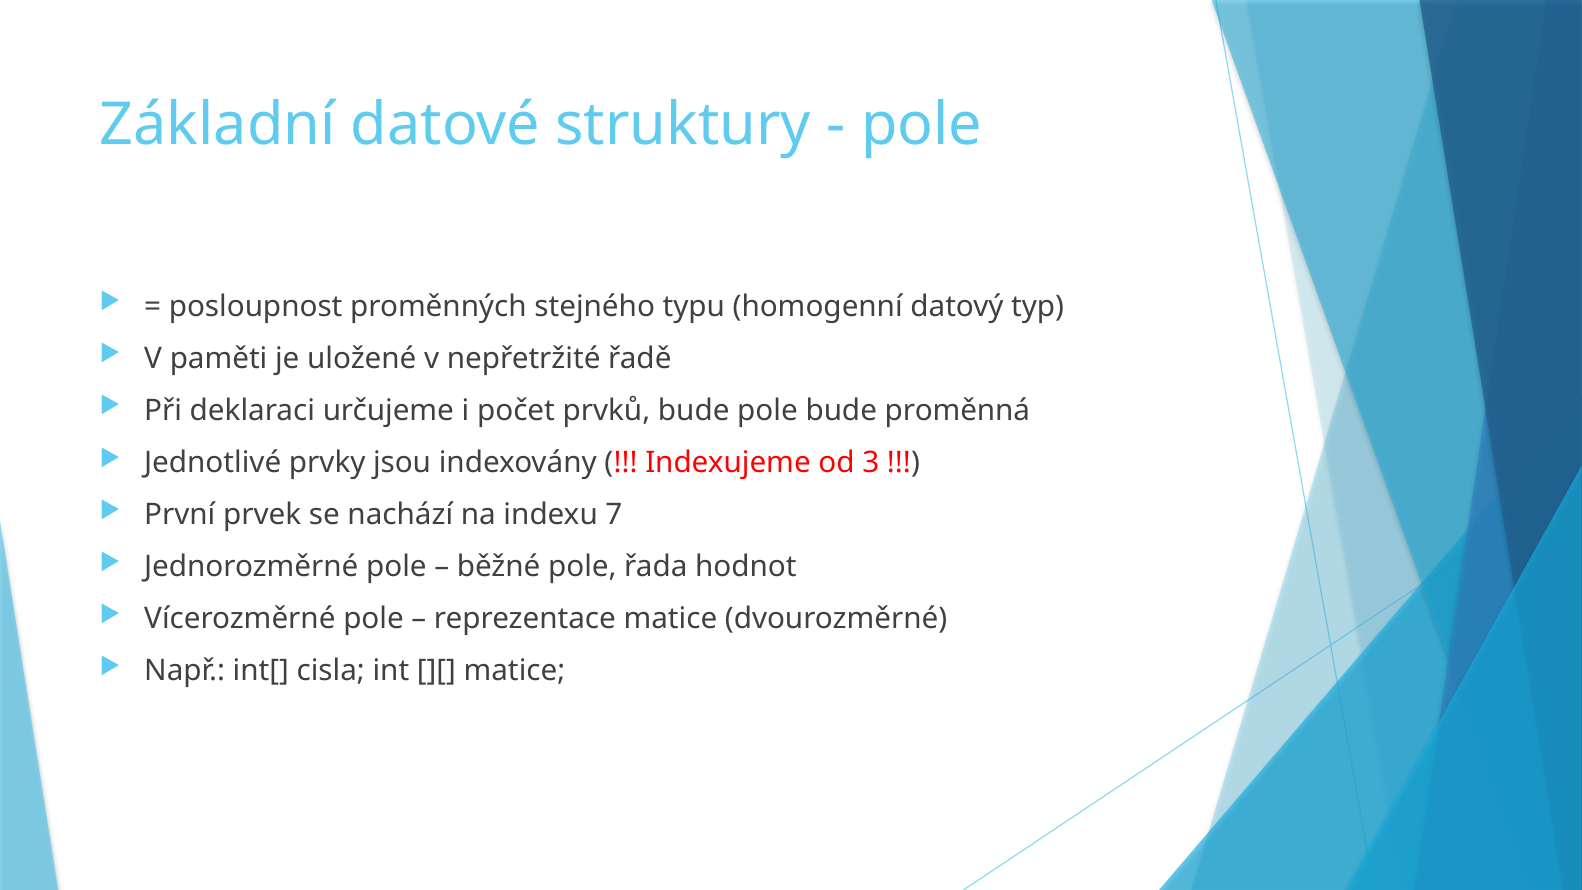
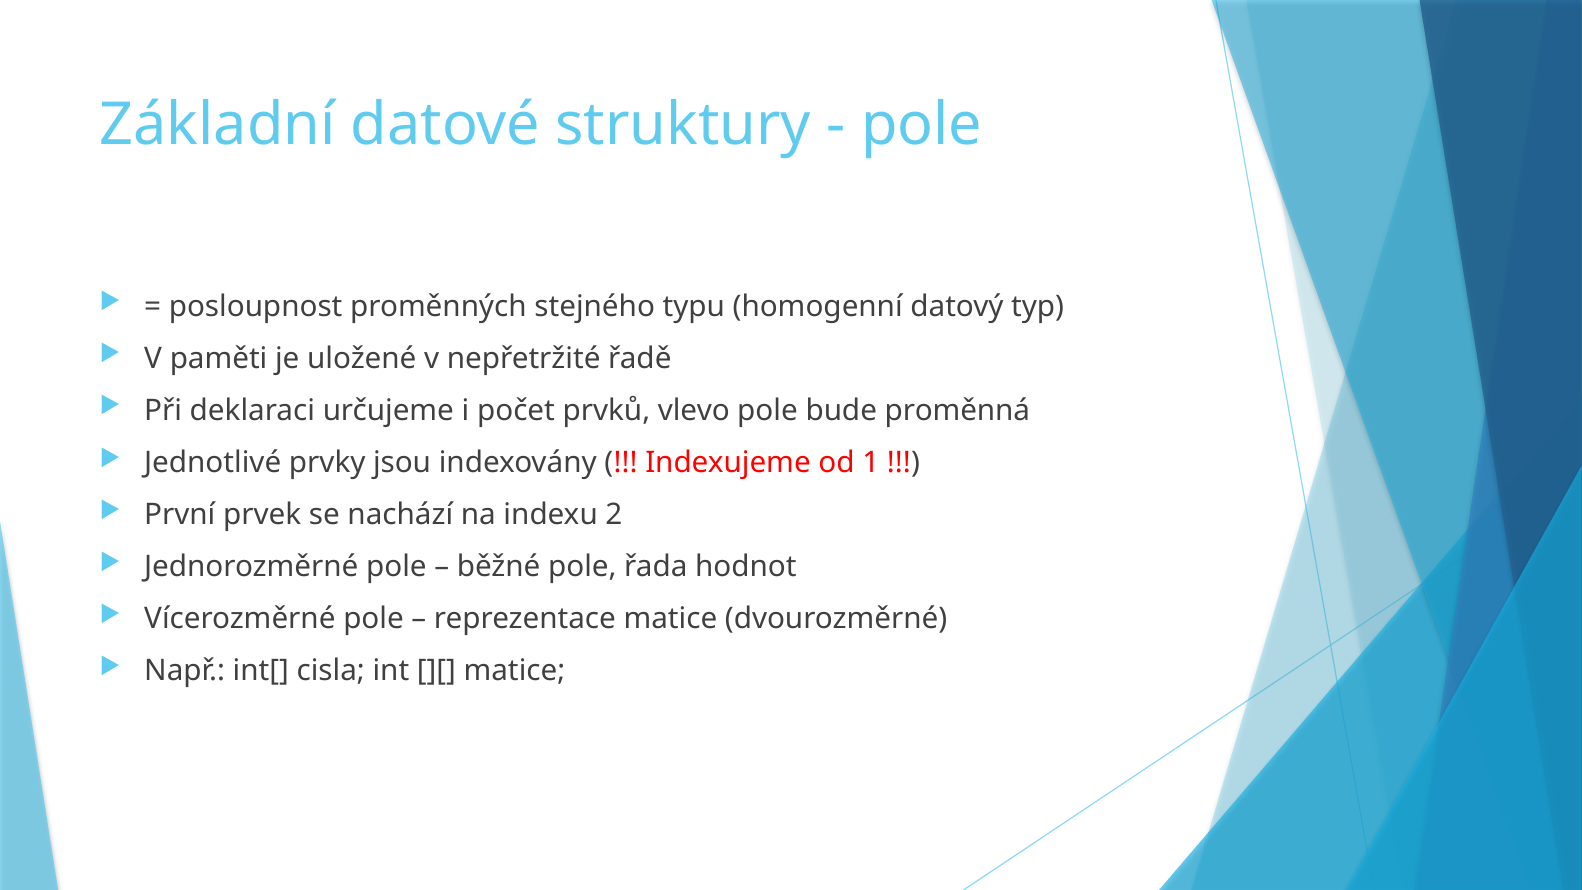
prvků bude: bude -> vlevo
3: 3 -> 1
7: 7 -> 2
